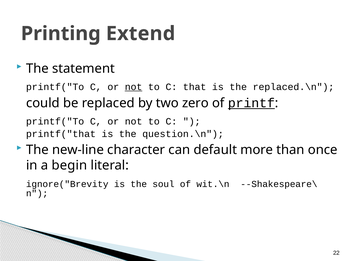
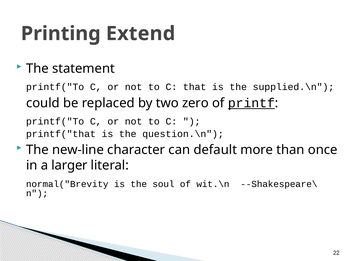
not at (134, 87) underline: present -> none
replaced.\n: replaced.\n -> supplied.\n
begin: begin -> larger
ignore("Brevity: ignore("Brevity -> normal("Brevity
